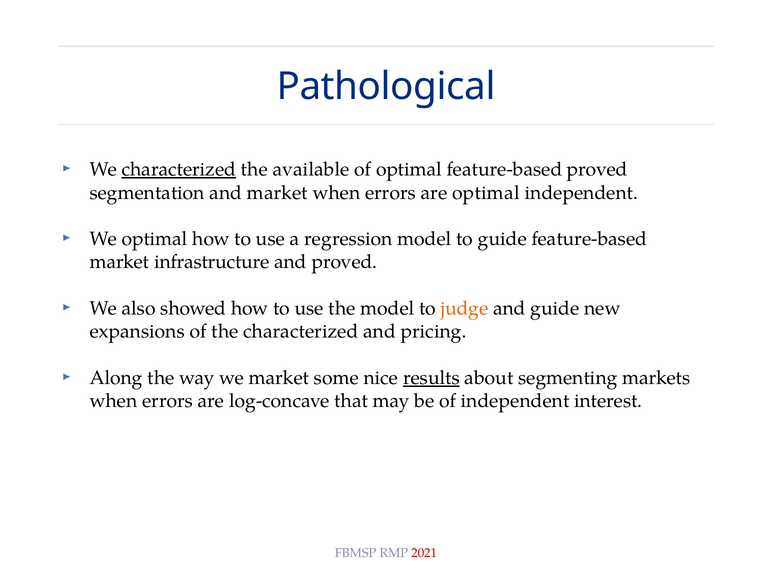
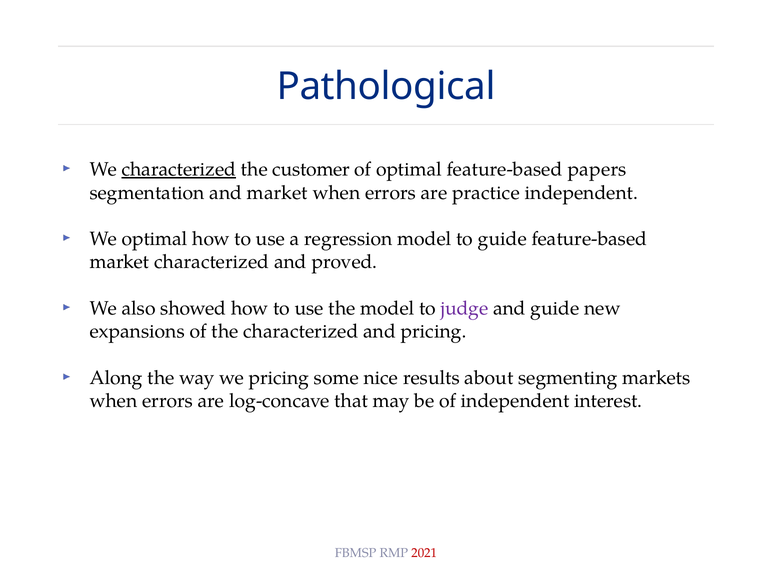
available: available -> customer
feature-based proved: proved -> papers
are optimal: optimal -> practice
market infrastructure: infrastructure -> characterized
judge colour: orange -> purple
we market: market -> pricing
results underline: present -> none
